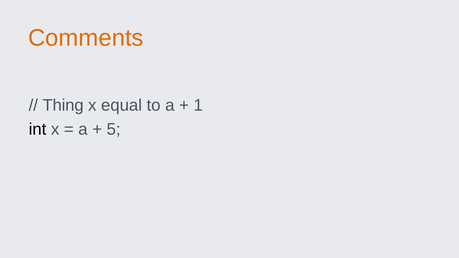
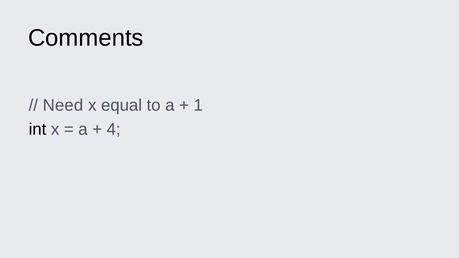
Comments colour: orange -> black
Thing: Thing -> Need
5: 5 -> 4
